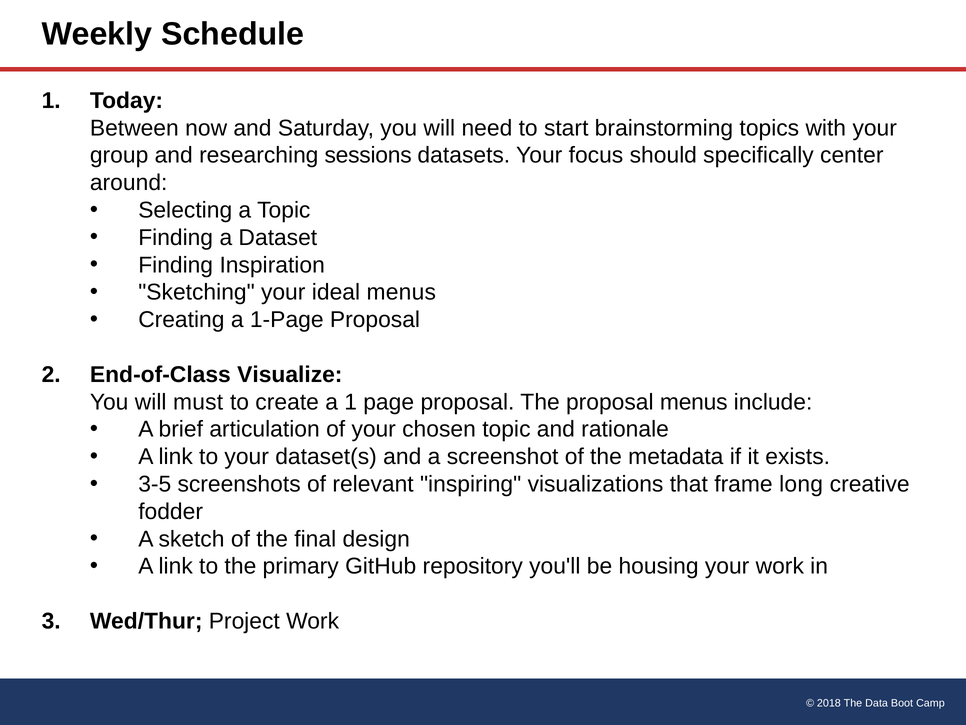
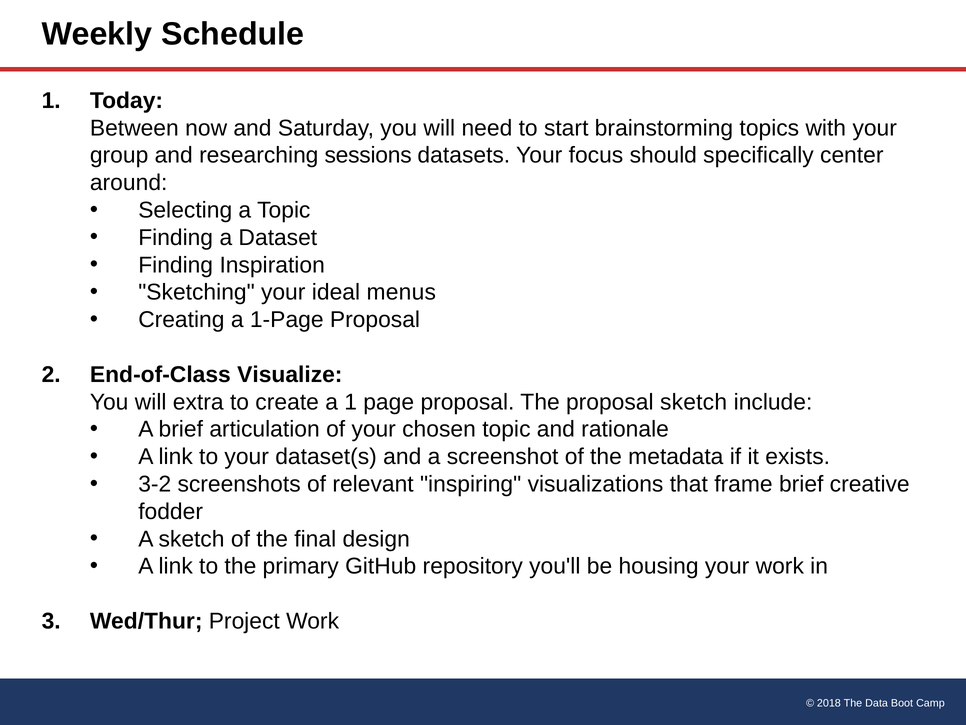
must: must -> extra
proposal menus: menus -> sketch
3-5: 3-5 -> 3-2
frame long: long -> brief
